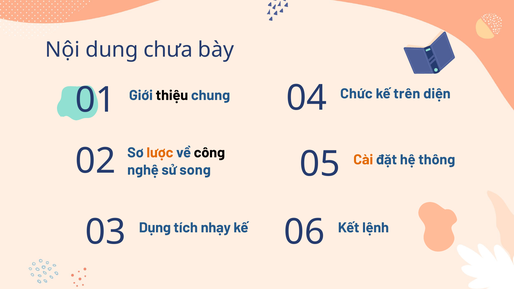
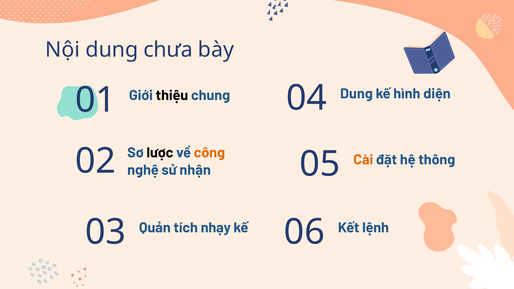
Chức at (356, 94): Chức -> Dung
trên: trên -> hình
lược colour: orange -> black
công colour: black -> orange
song: song -> nhận
Dụng: Dụng -> Quản
